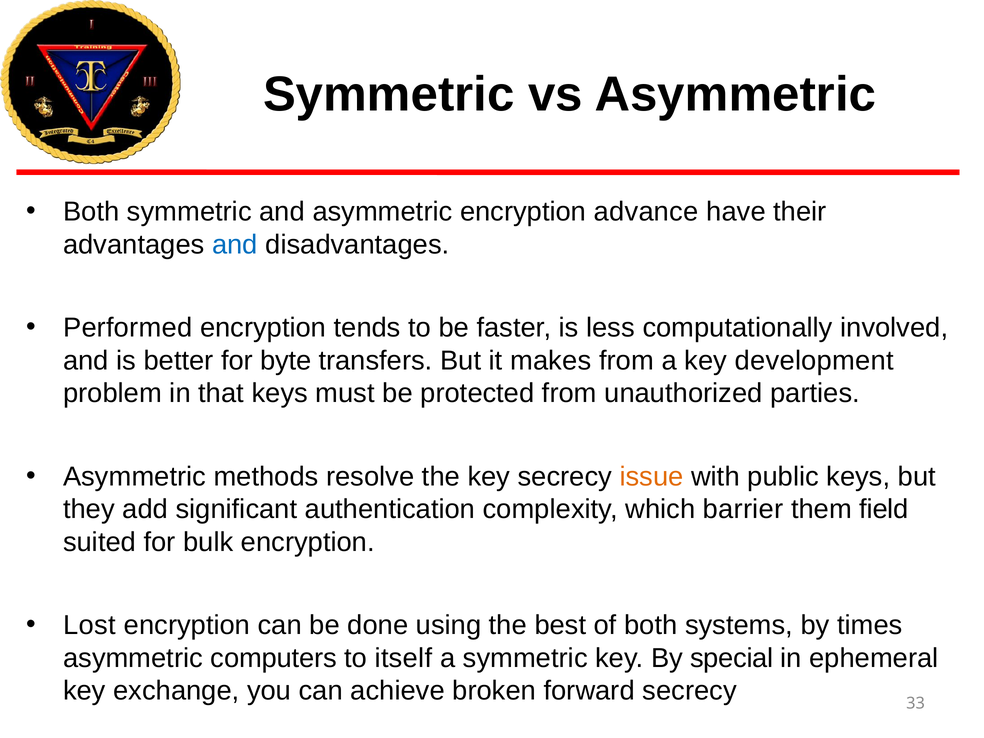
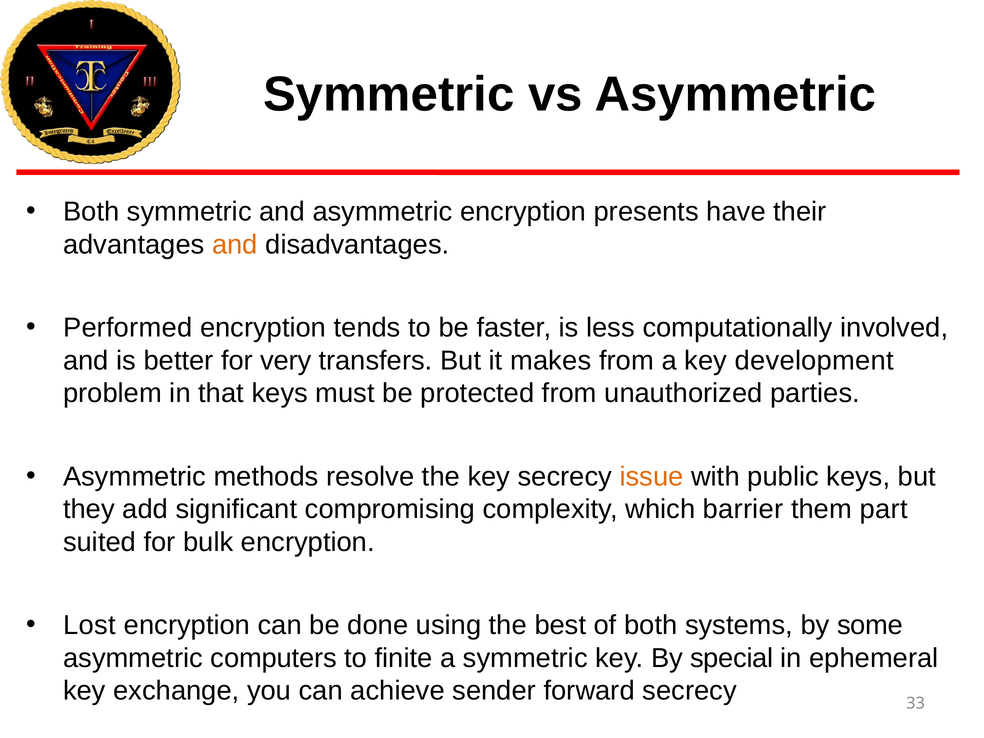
advance: advance -> presents
and at (235, 245) colour: blue -> orange
byte: byte -> very
authentication: authentication -> compromising
field: field -> part
times: times -> some
itself: itself -> finite
broken: broken -> sender
